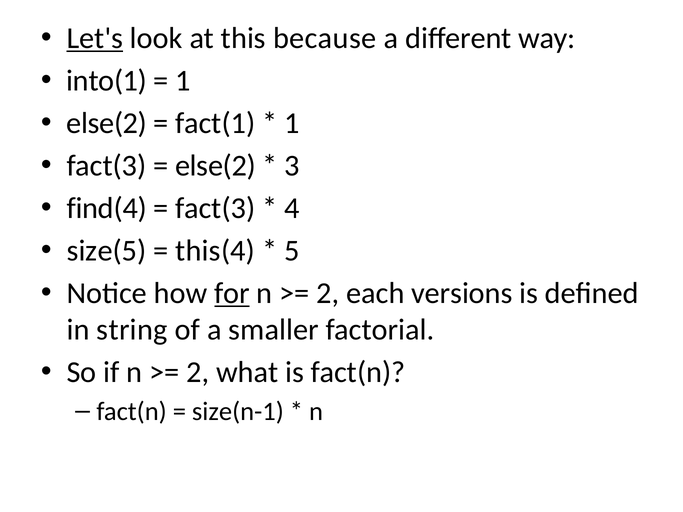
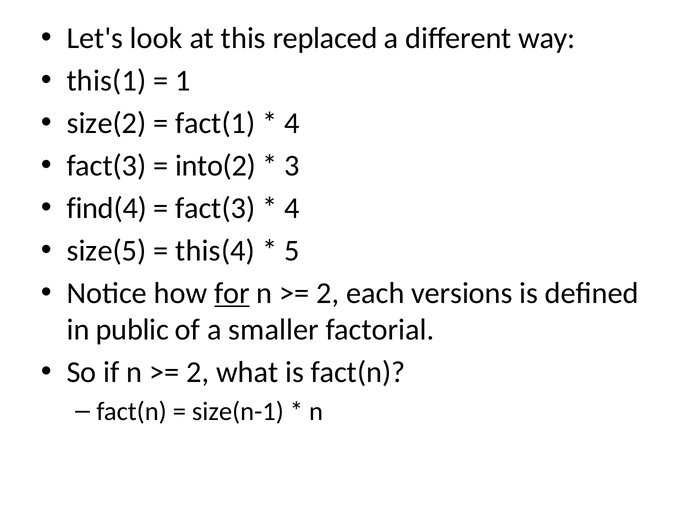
Let's underline: present -> none
because: because -> replaced
into(1: into(1 -> this(1
else(2 at (107, 123): else(2 -> size(2
1 at (292, 123): 1 -> 4
else(2 at (216, 166): else(2 -> into(2
string: string -> public
